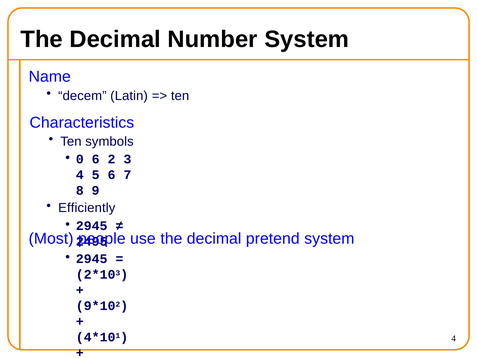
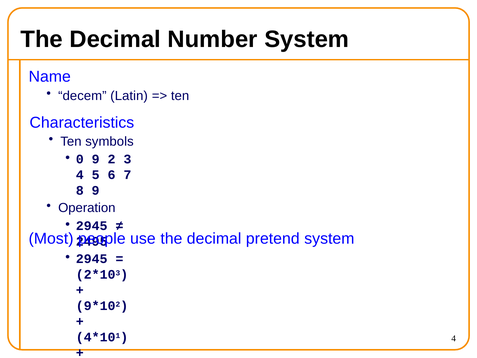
0 6: 6 -> 9
Efficiently: Efficiently -> Operation
